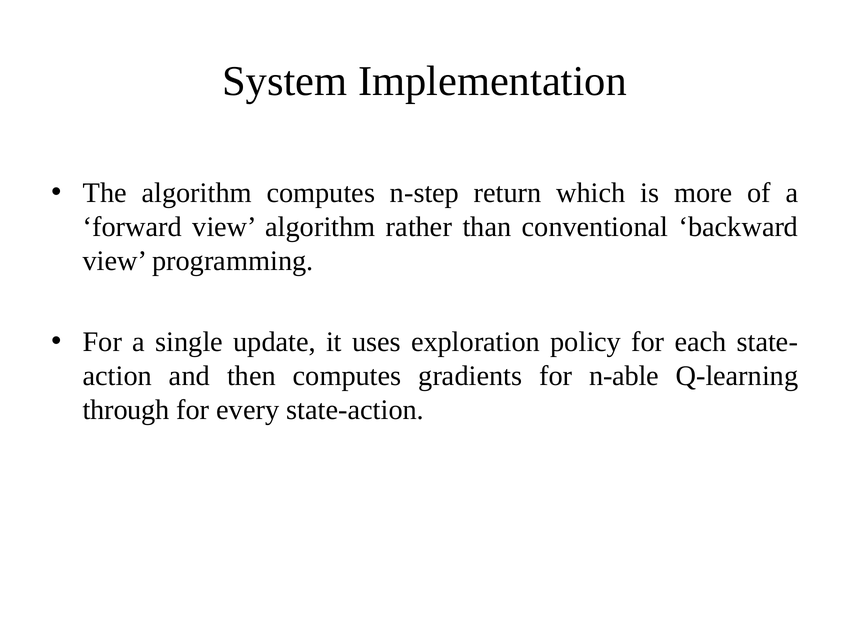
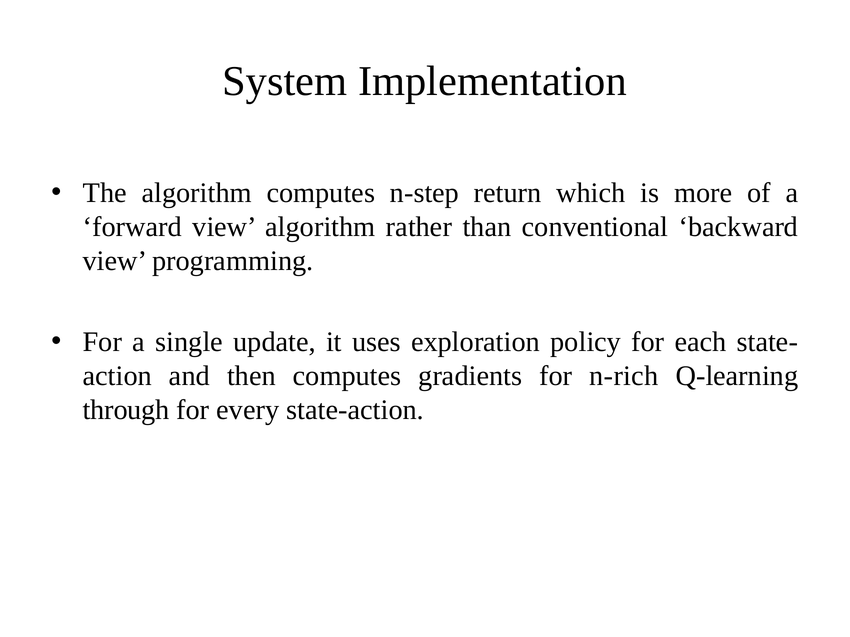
n-able: n-able -> n-rich
